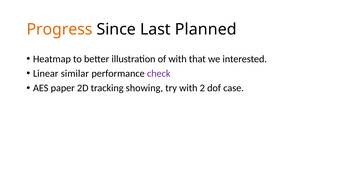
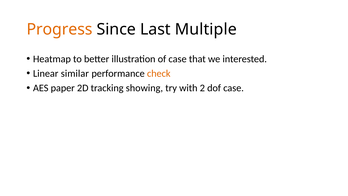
Planned: Planned -> Multiple
of with: with -> case
check colour: purple -> orange
